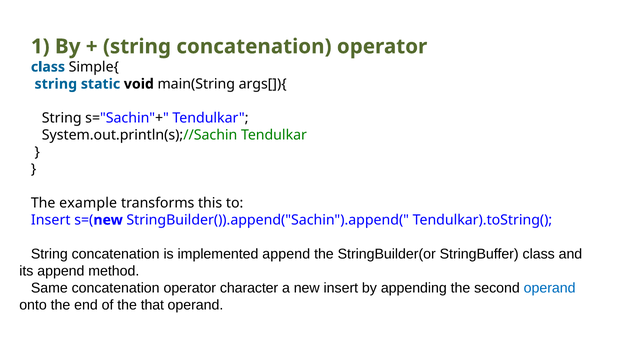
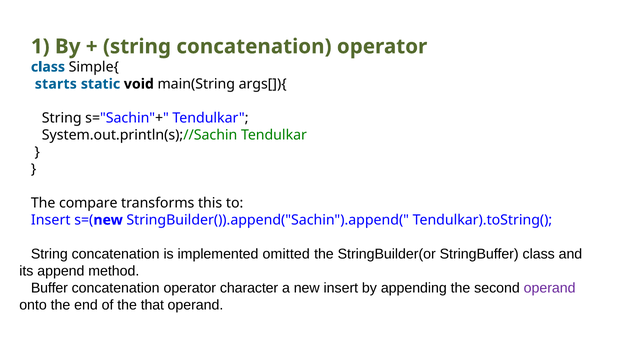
string at (56, 84): string -> starts
example: example -> compare
implemented append: append -> omitted
Same: Same -> Buffer
operand at (550, 288) colour: blue -> purple
